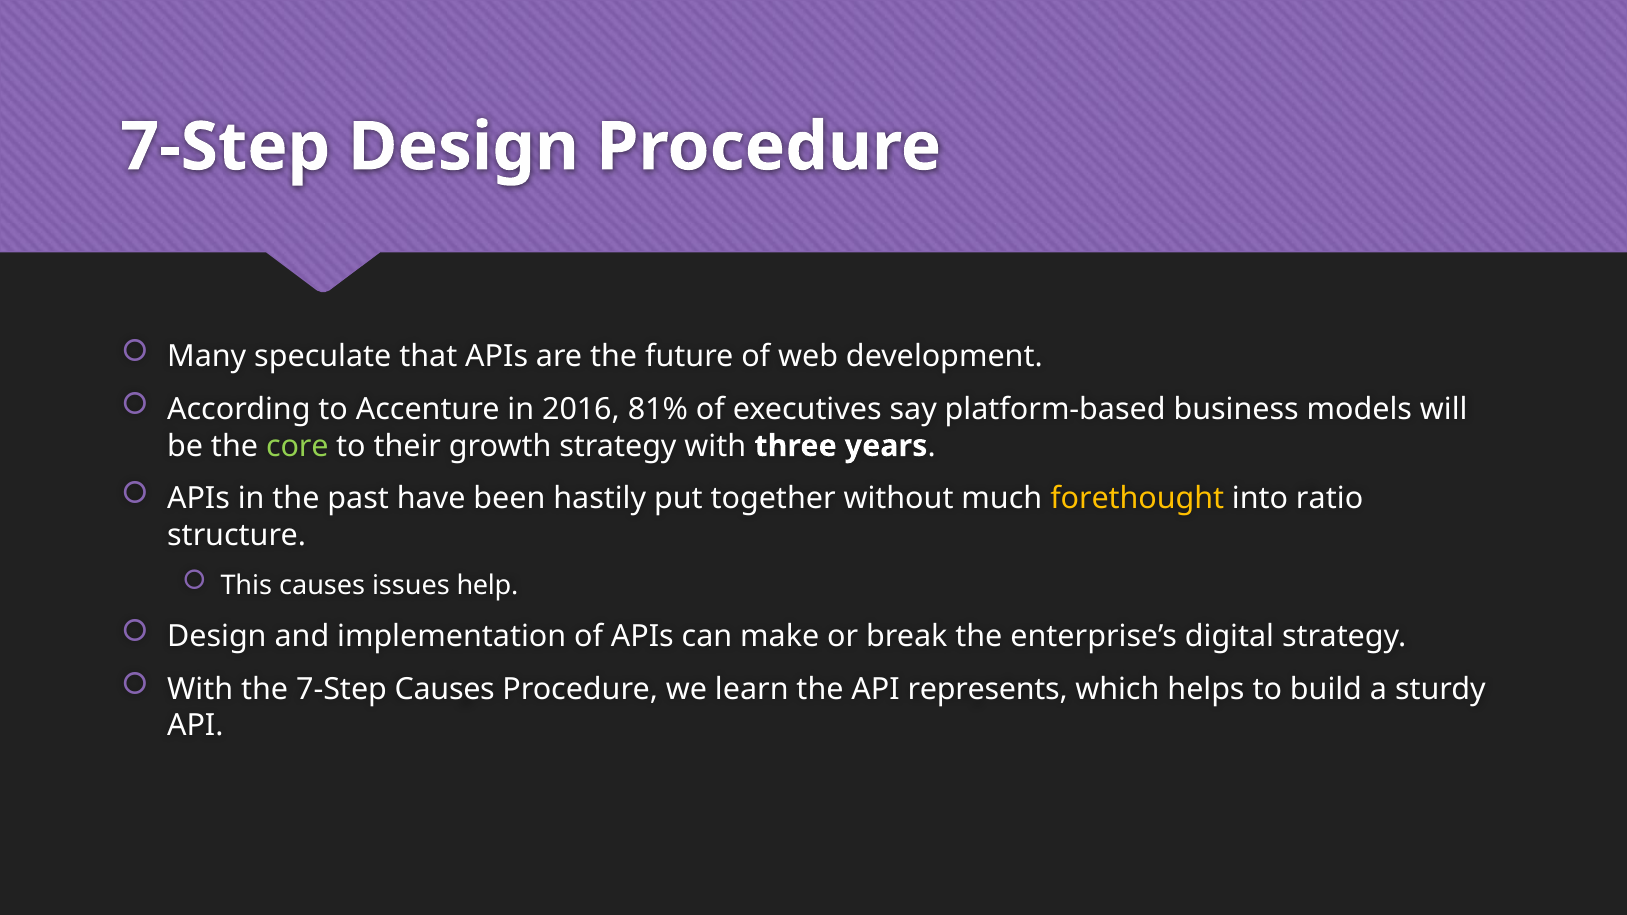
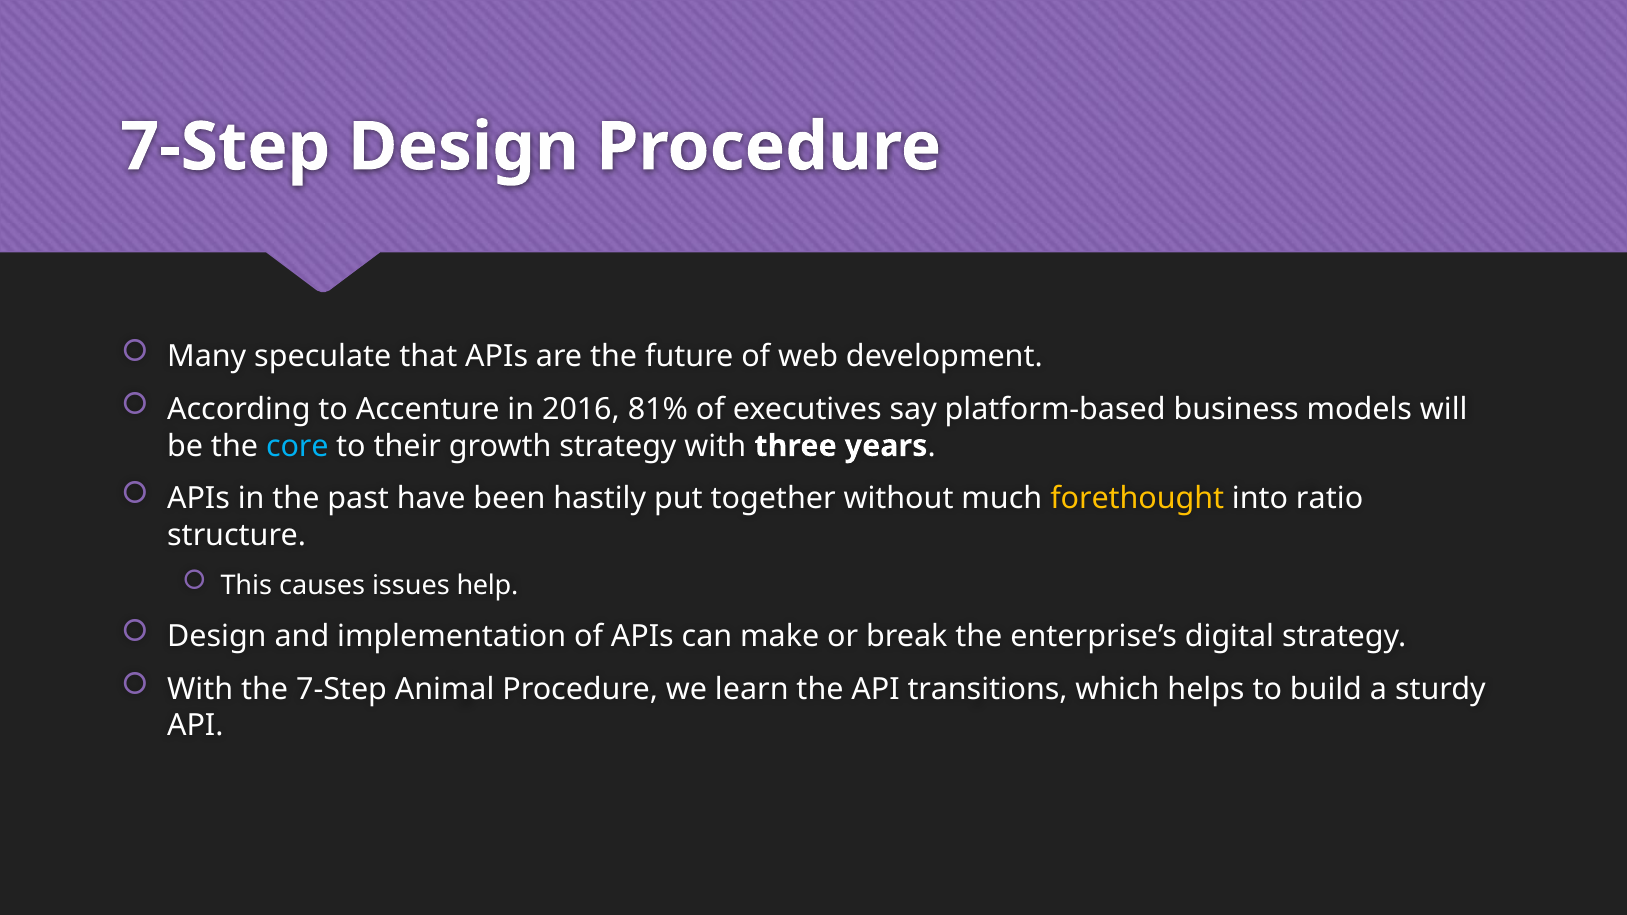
core colour: light green -> light blue
7-Step Causes: Causes -> Animal
represents: represents -> transitions
